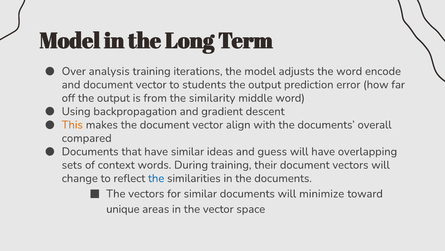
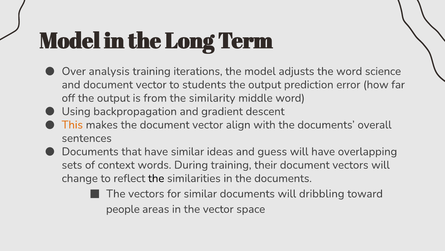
encode: encode -> science
compared: compared -> sentences
the at (156, 178) colour: blue -> black
minimize: minimize -> dribbling
unique: unique -> people
